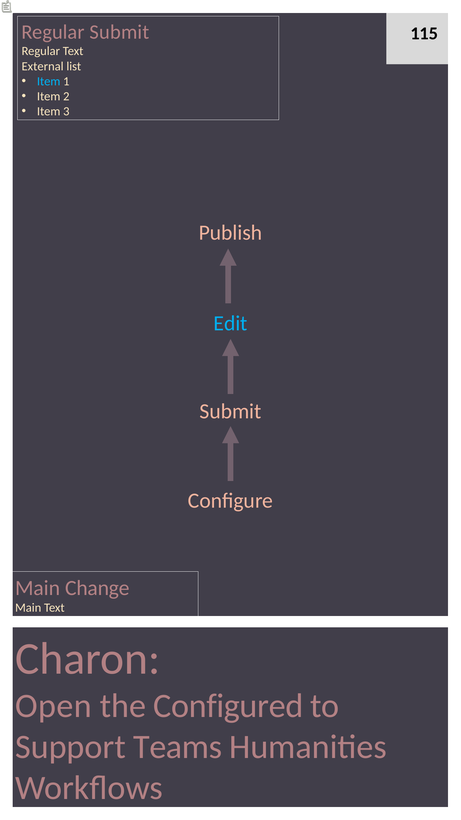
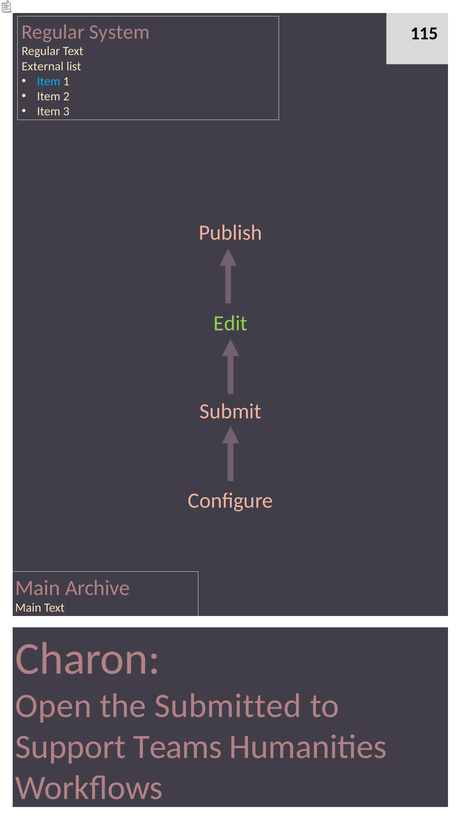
Regular Submit: Submit -> System
Edit colour: light blue -> light green
Change: Change -> Archive
Configured: Configured -> Submitted
